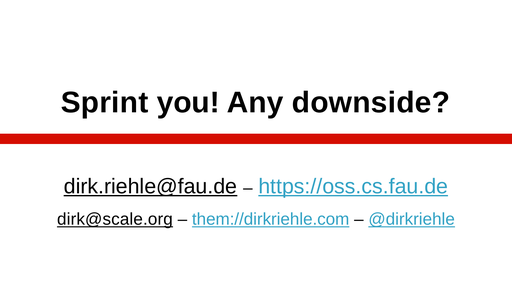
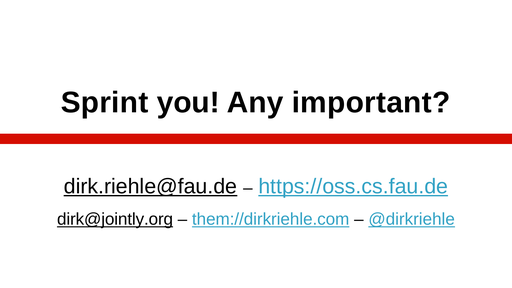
downside: downside -> important
dirk@scale.org: dirk@scale.org -> dirk@jointly.org
